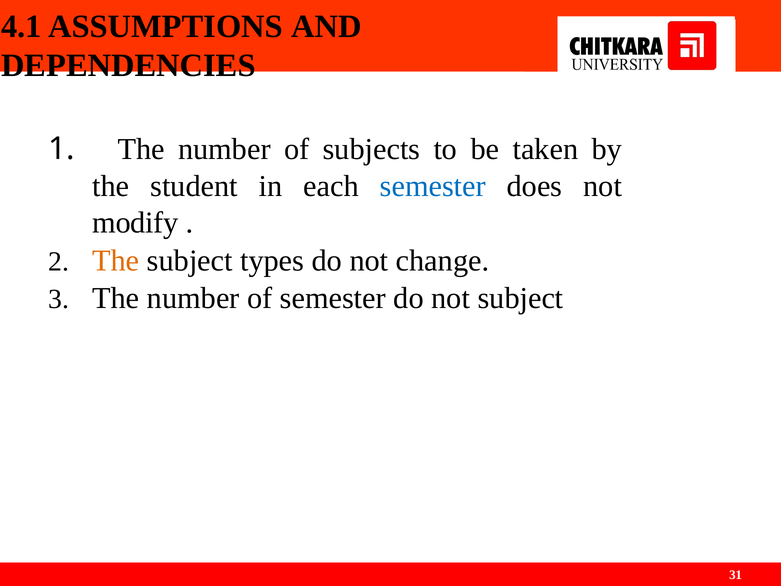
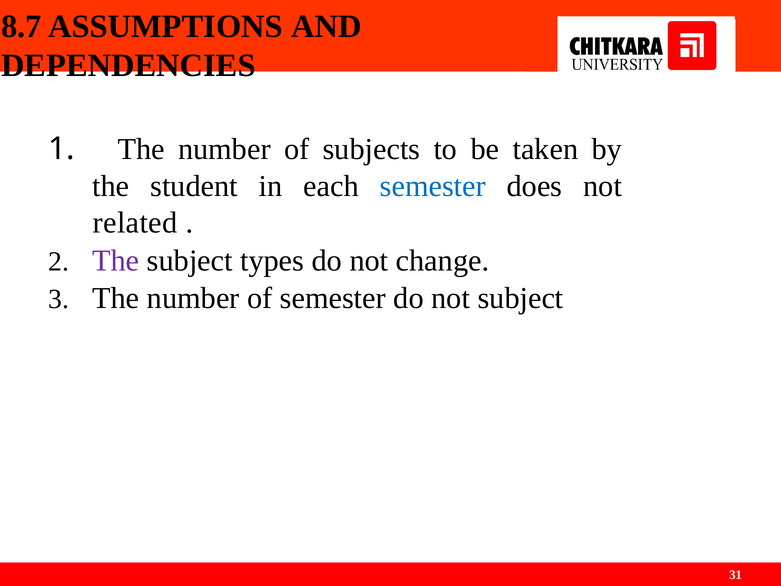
4.1: 4.1 -> 8.7
modify: modify -> related
The at (116, 260) colour: orange -> purple
